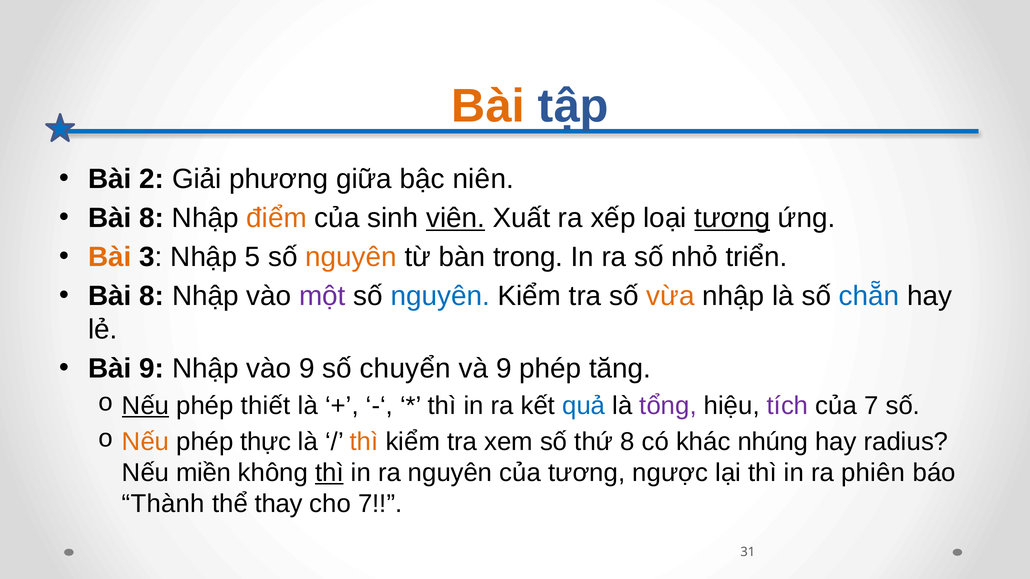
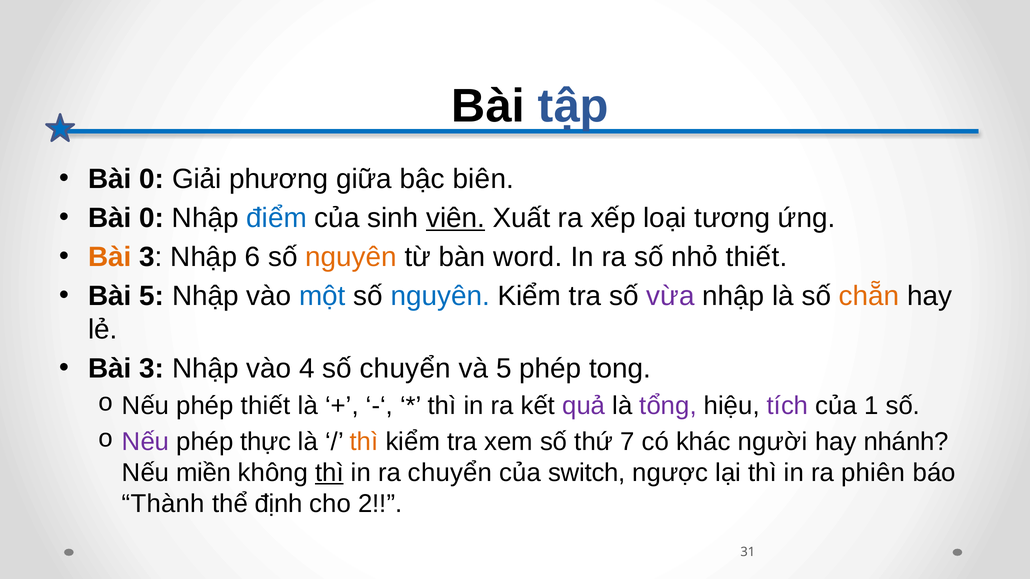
Bài at (488, 106) colour: orange -> black
2 at (152, 179): 2 -> 0
niên: niên -> biên
8 at (152, 218): 8 -> 0
điểm colour: orange -> blue
tương at (732, 218) underline: present -> none
5: 5 -> 6
trong: trong -> word
nhỏ triển: triển -> thiết
8 at (152, 296): 8 -> 5
một colour: purple -> blue
vừa colour: orange -> purple
chẵn colour: blue -> orange
9 at (152, 369): 9 -> 3
vào 9: 9 -> 4
và 9: 9 -> 5
tăng: tăng -> tong
Nếu at (146, 406) underline: present -> none
quả colour: blue -> purple
của 7: 7 -> 1
Nếu at (146, 442) colour: orange -> purple
thứ 8: 8 -> 7
nhúng: nhúng -> người
radius: radius -> nhánh
ra nguyên: nguyên -> chuyển
của tương: tương -> switch
thay: thay -> định
cho 7: 7 -> 2
